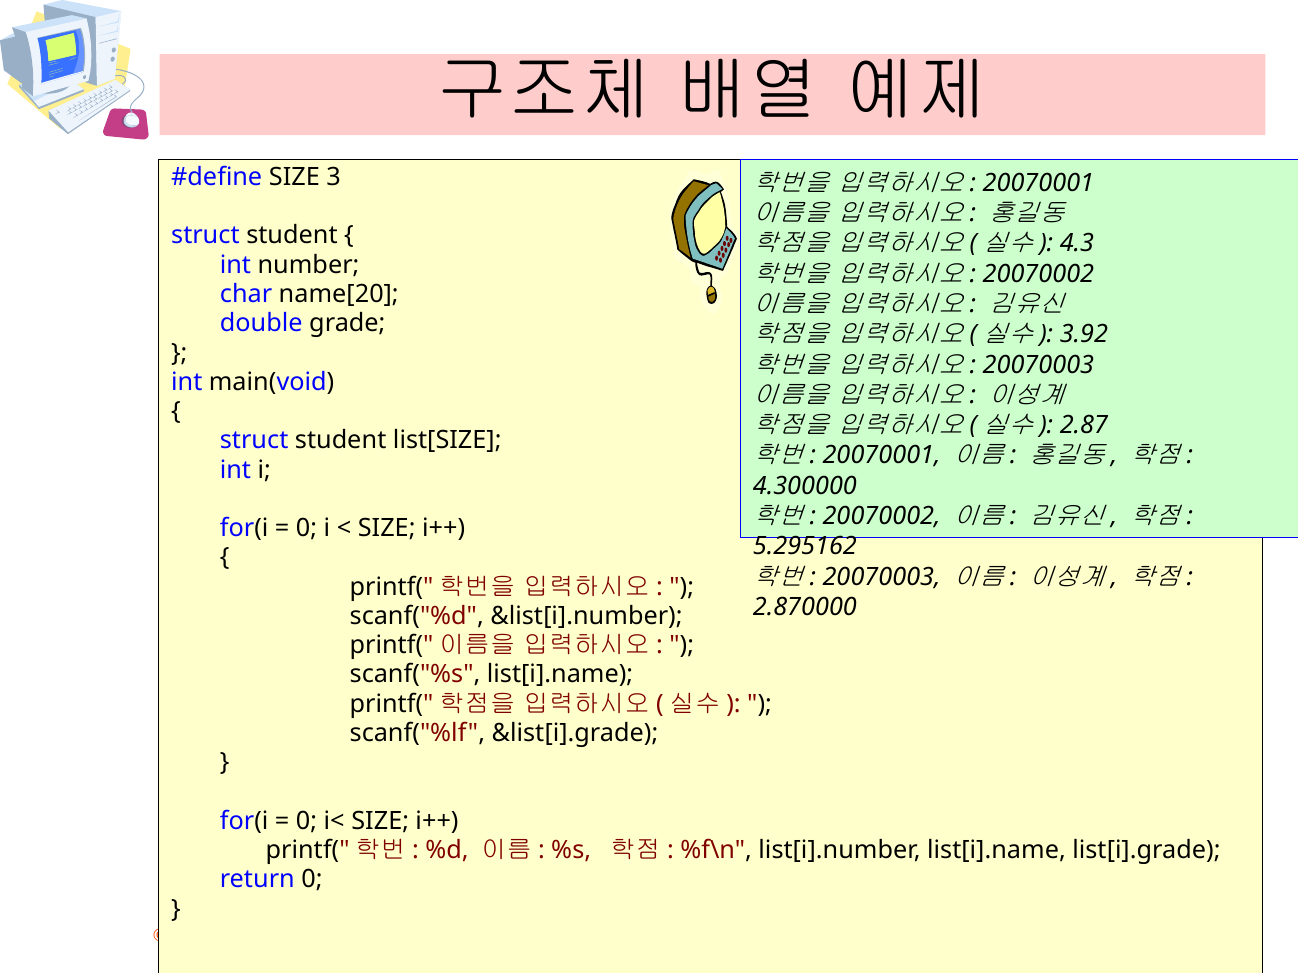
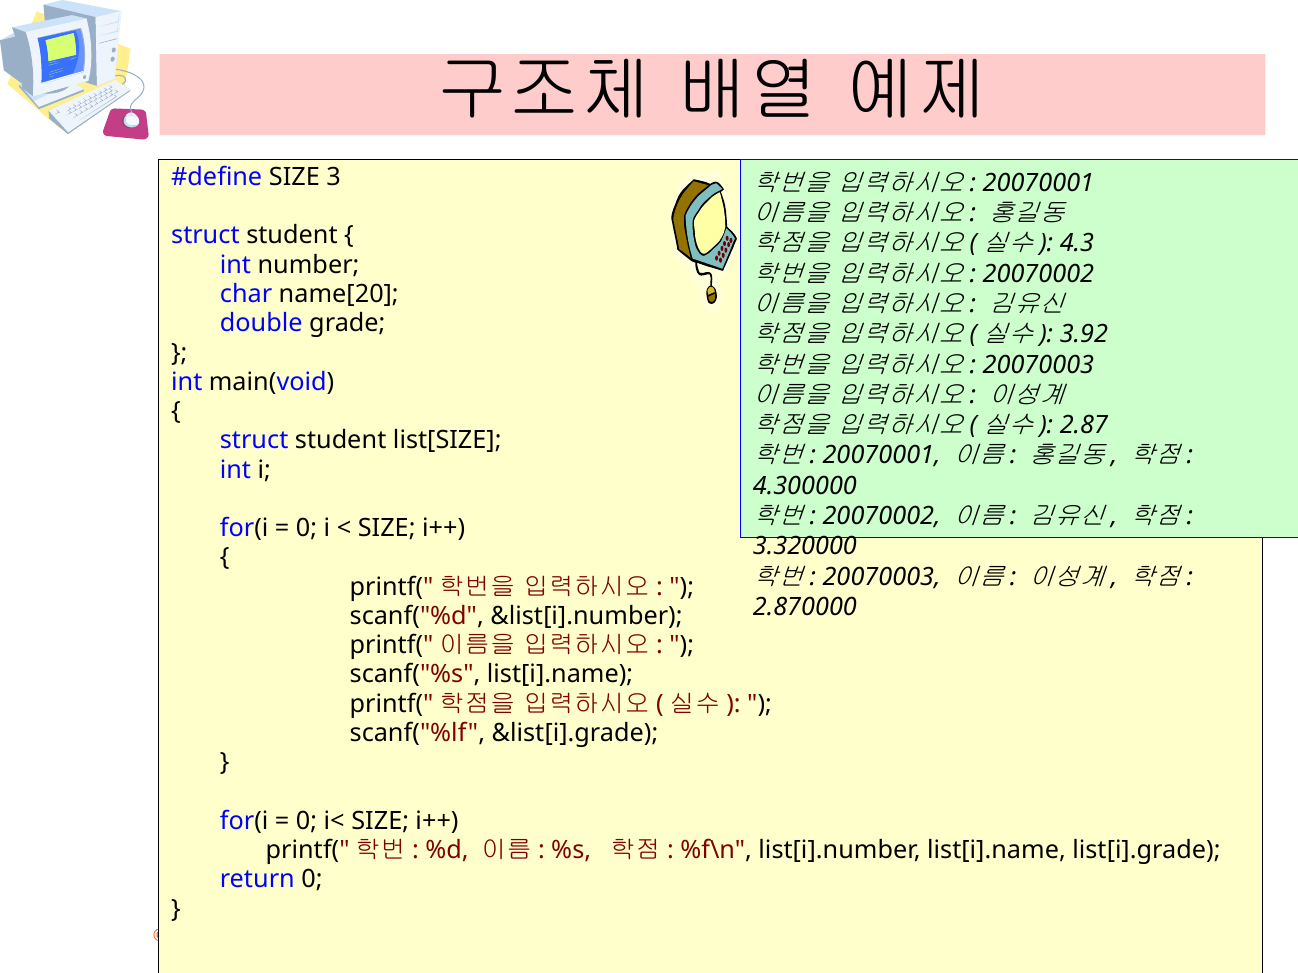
5.295162: 5.295162 -> 3.320000
